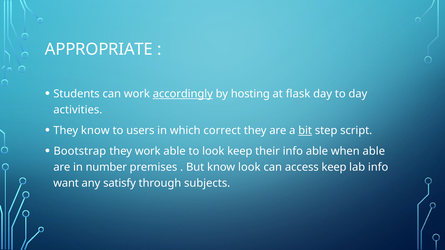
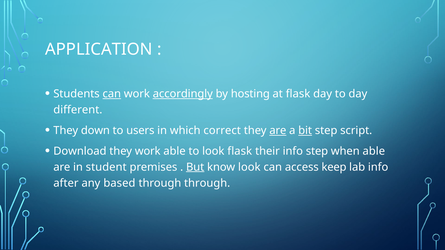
APPROPRIATE: APPROPRIATE -> APPLICATION
can at (112, 94) underline: none -> present
activities: activities -> different
They know: know -> down
are at (278, 131) underline: none -> present
Bootstrap: Bootstrap -> Download
look keep: keep -> flask
info able: able -> step
number: number -> student
But underline: none -> present
want: want -> after
satisfy: satisfy -> based
through subjects: subjects -> through
